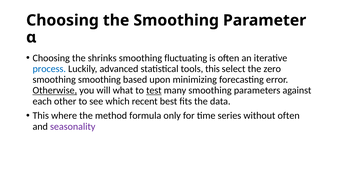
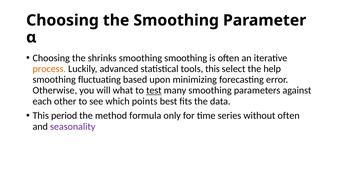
smoothing fluctuating: fluctuating -> smoothing
process colour: blue -> orange
zero: zero -> help
smoothing smoothing: smoothing -> fluctuating
Otherwise underline: present -> none
recent: recent -> points
where: where -> period
